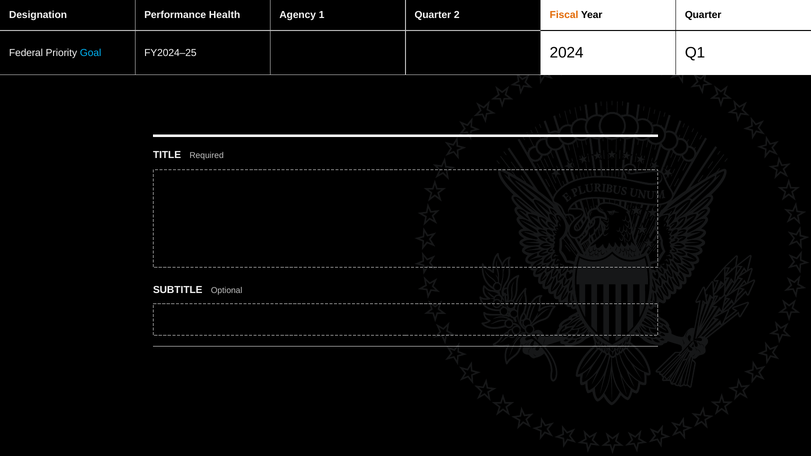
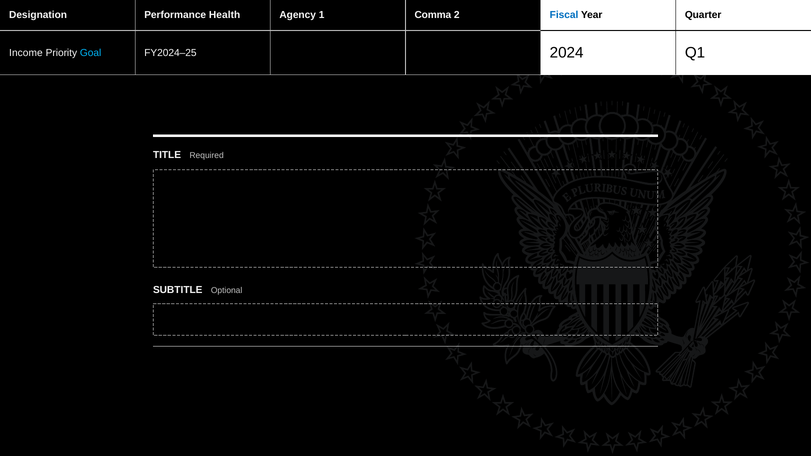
1 Quarter: Quarter -> Comma
Fiscal colour: orange -> blue
Federal: Federal -> Income
